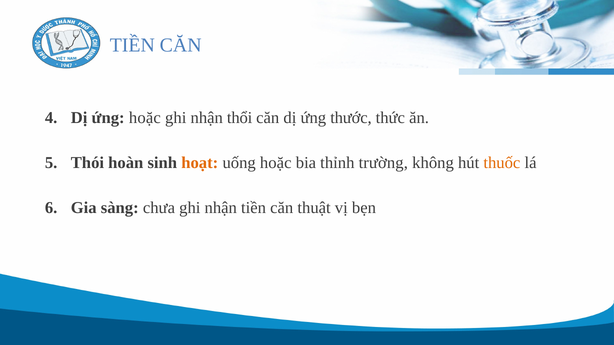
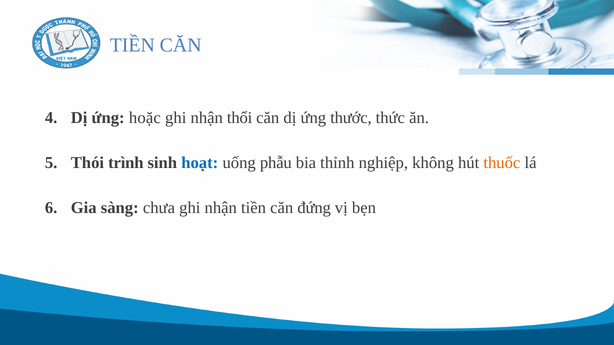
hoàn: hoàn -> trình
hoạt colour: orange -> blue
uống hoặc: hoặc -> phẫu
trường: trường -> nghiệp
thuật: thuật -> đứng
